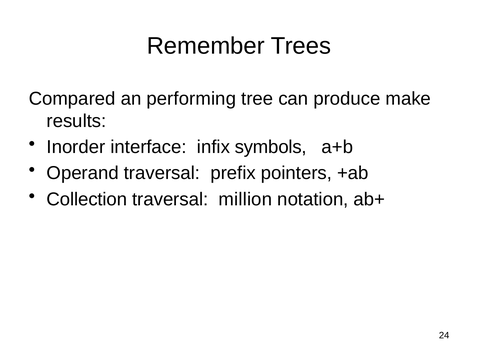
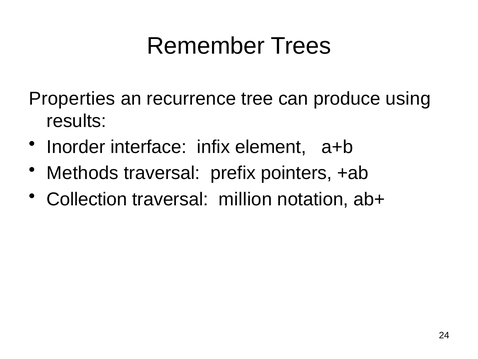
Compared: Compared -> Properties
performing: performing -> recurrence
make: make -> using
symbols: symbols -> element
Operand: Operand -> Methods
